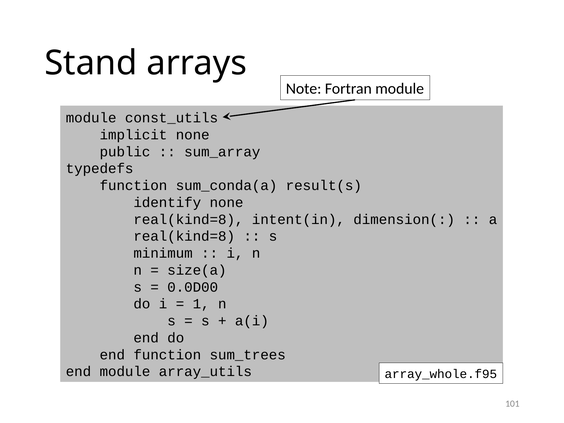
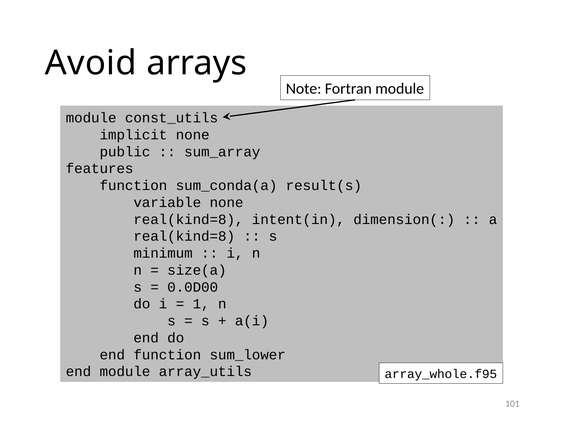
Stand: Stand -> Avoid
typedefs: typedefs -> features
identify: identify -> variable
sum_trees: sum_trees -> sum_lower
